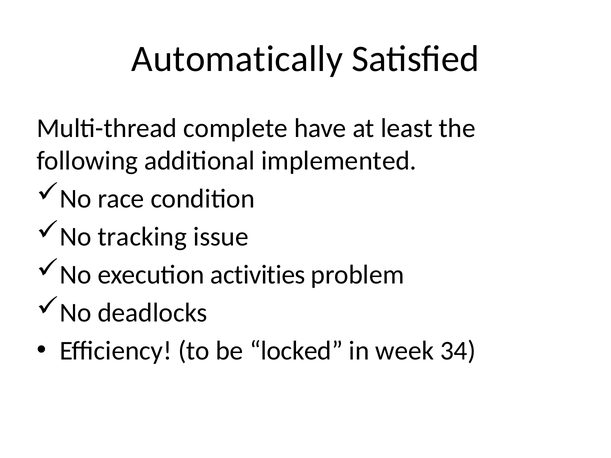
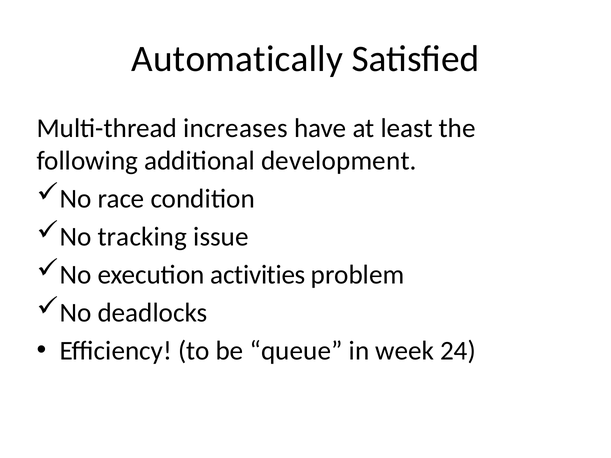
complete: complete -> increases
implemented: implemented -> development
locked: locked -> queue
34: 34 -> 24
